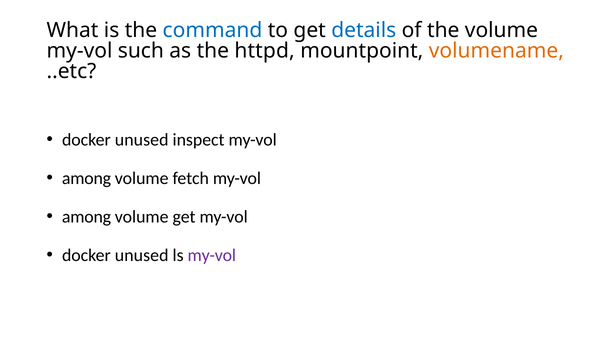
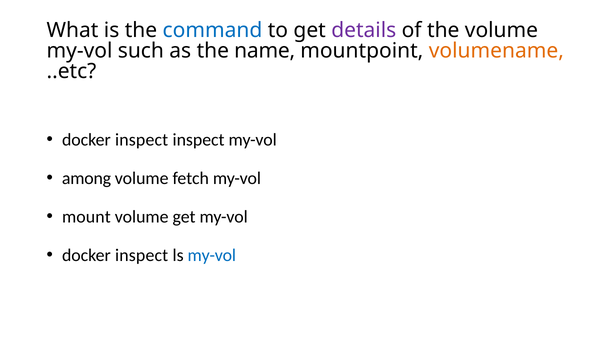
details colour: blue -> purple
httpd: httpd -> name
unused at (142, 139): unused -> inspect
among at (86, 216): among -> mount
unused at (142, 255): unused -> inspect
my-vol at (212, 255) colour: purple -> blue
